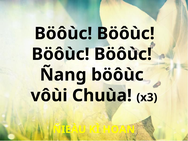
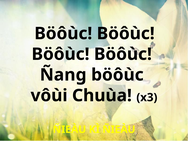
KÌ HOAN: HOAN -> ÑIEÀU
